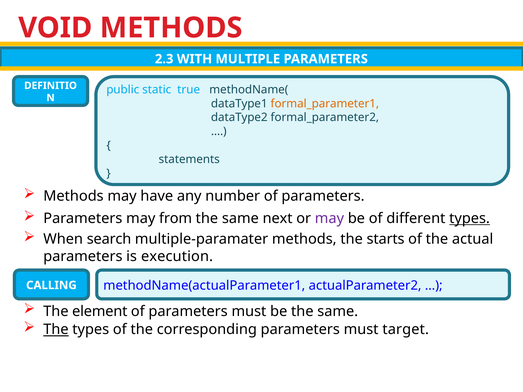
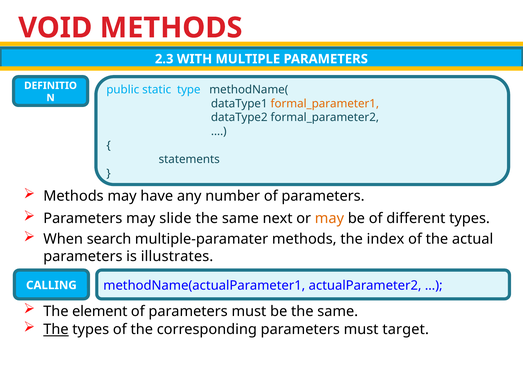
true: true -> type
from: from -> slide
may at (329, 219) colour: purple -> orange
types at (470, 219) underline: present -> none
starts: starts -> index
execution: execution -> illustrates
